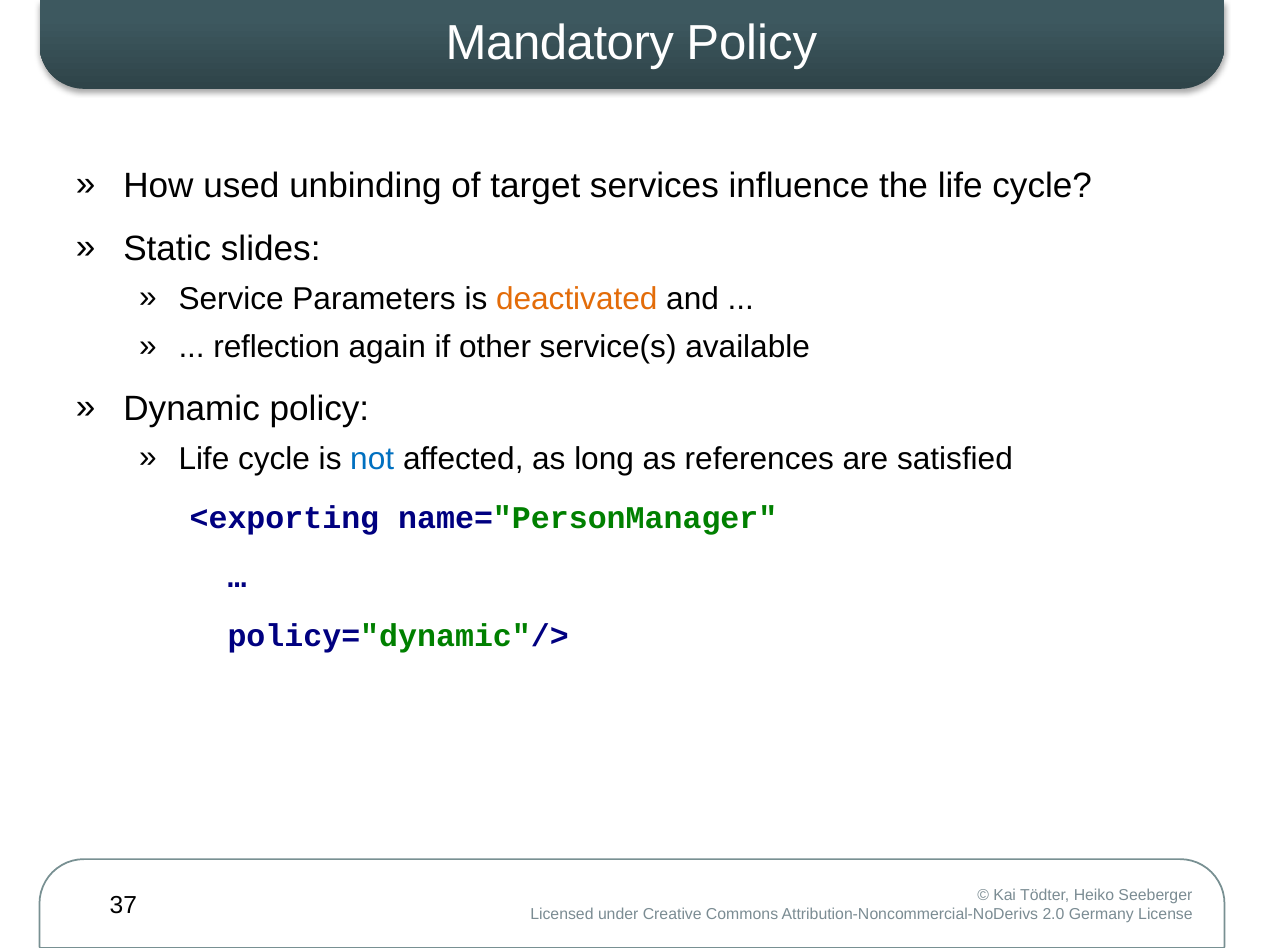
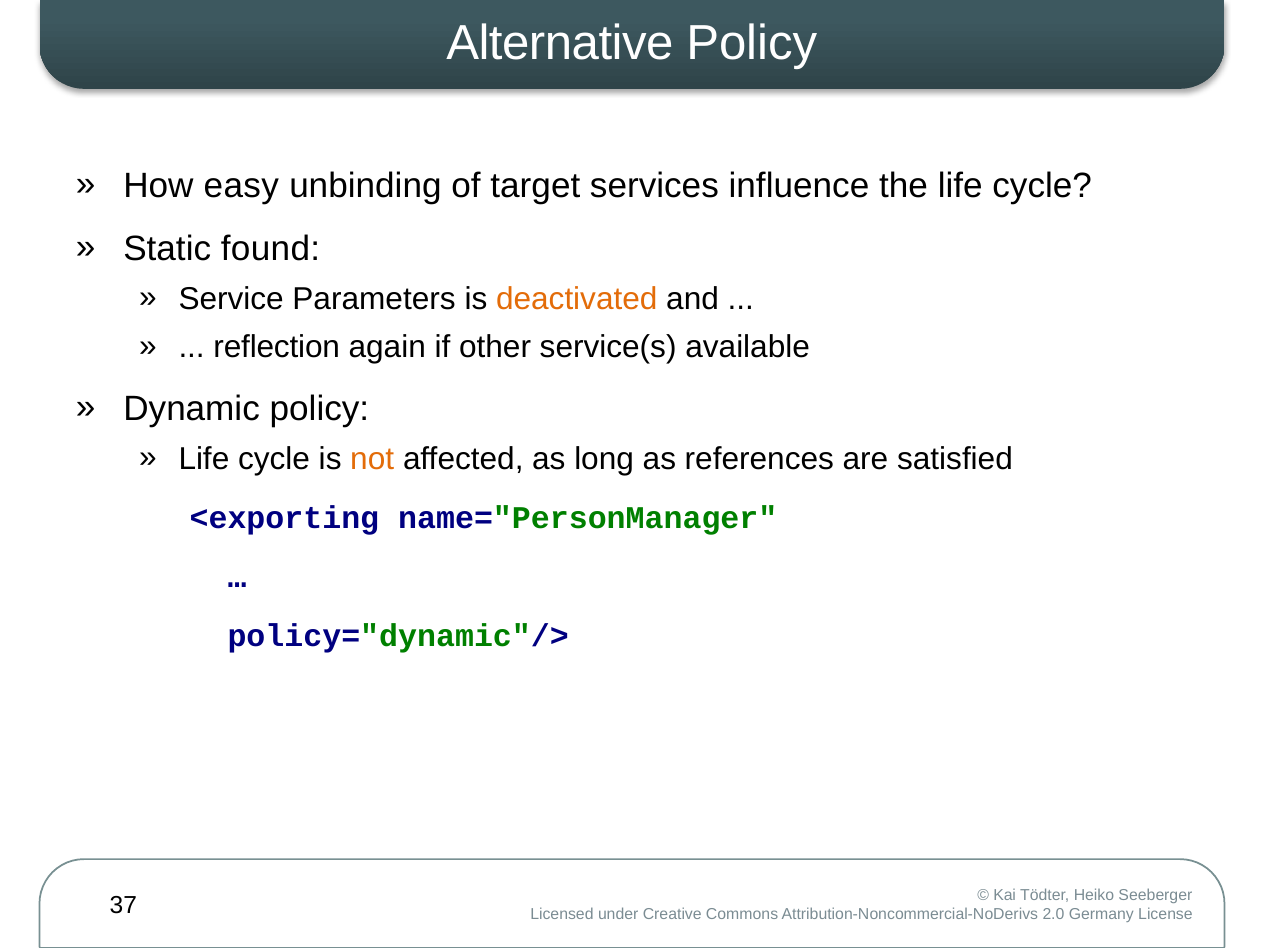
Mandatory: Mandatory -> Alternative
used: used -> easy
slides: slides -> found
not colour: blue -> orange
